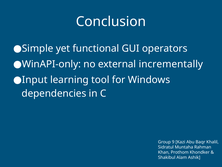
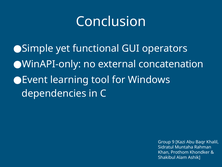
incrementally: incrementally -> concatenation
Input: Input -> Event
